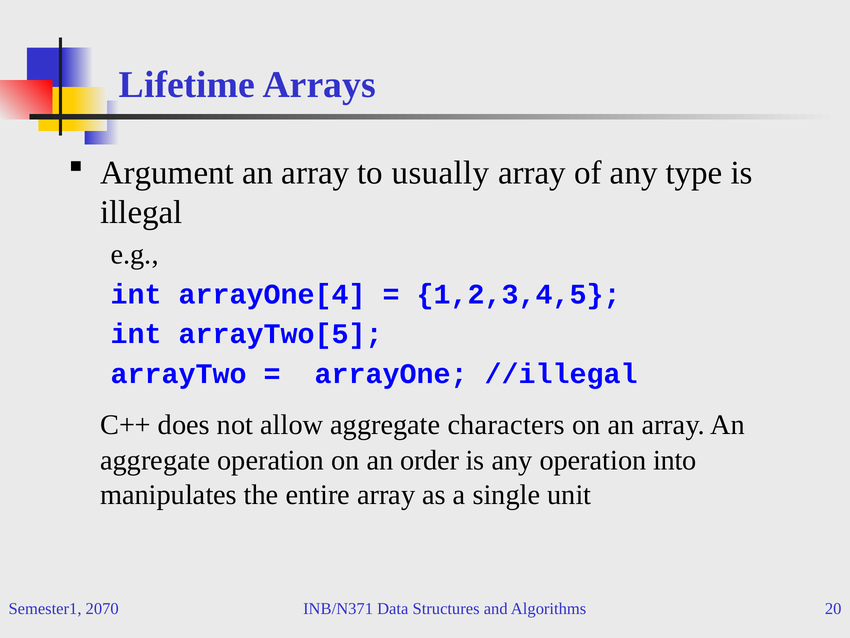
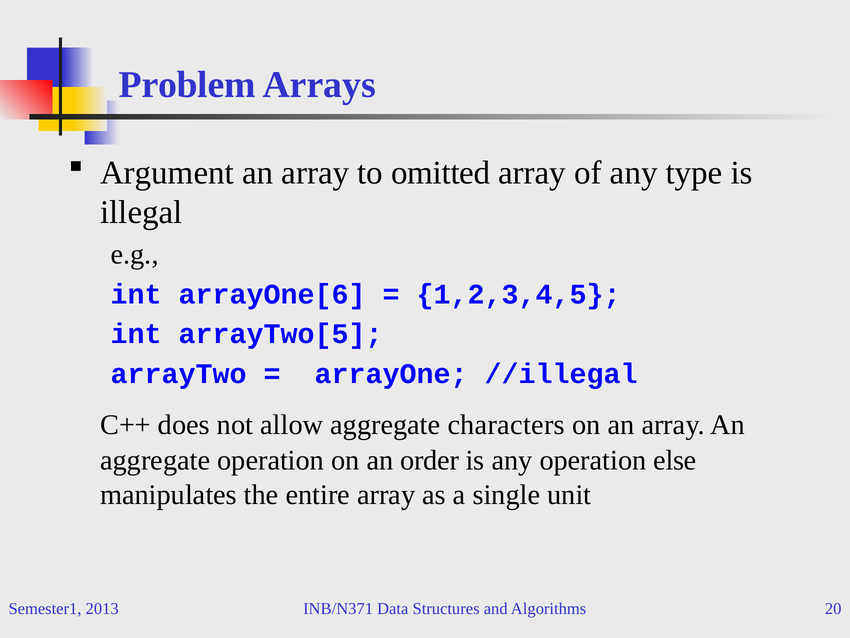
Lifetime: Lifetime -> Problem
usually: usually -> omitted
arrayOne[4: arrayOne[4 -> arrayOne[6
into: into -> else
2070: 2070 -> 2013
